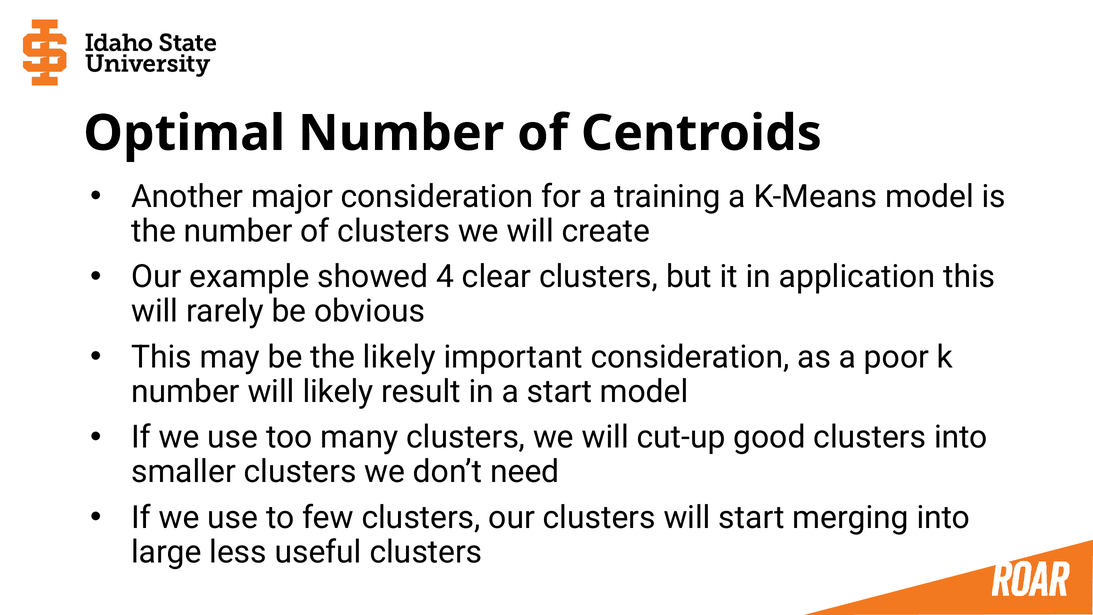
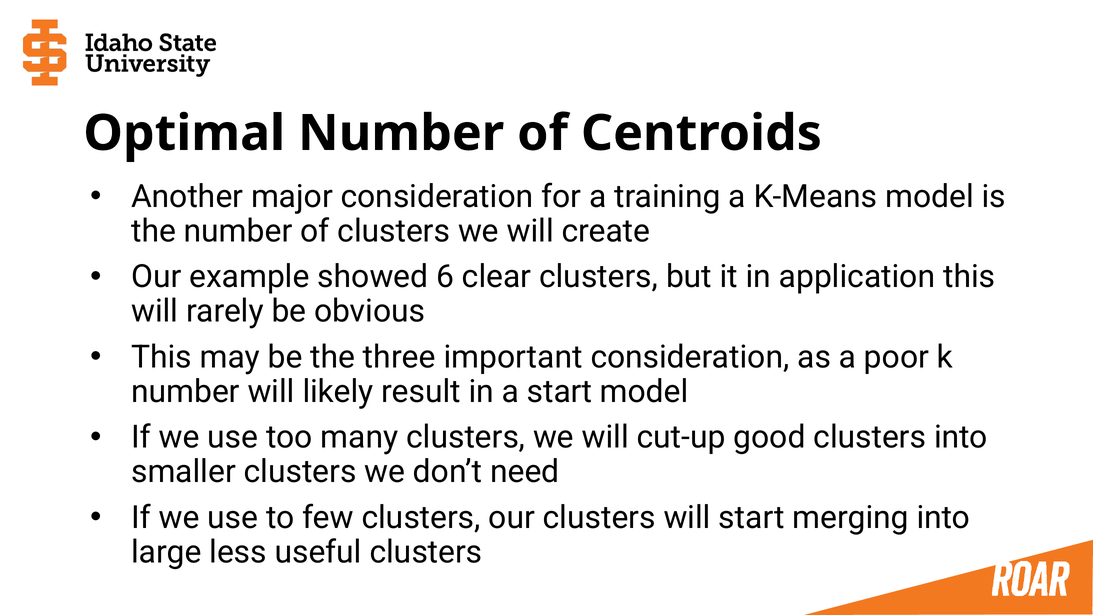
4: 4 -> 6
the likely: likely -> three
